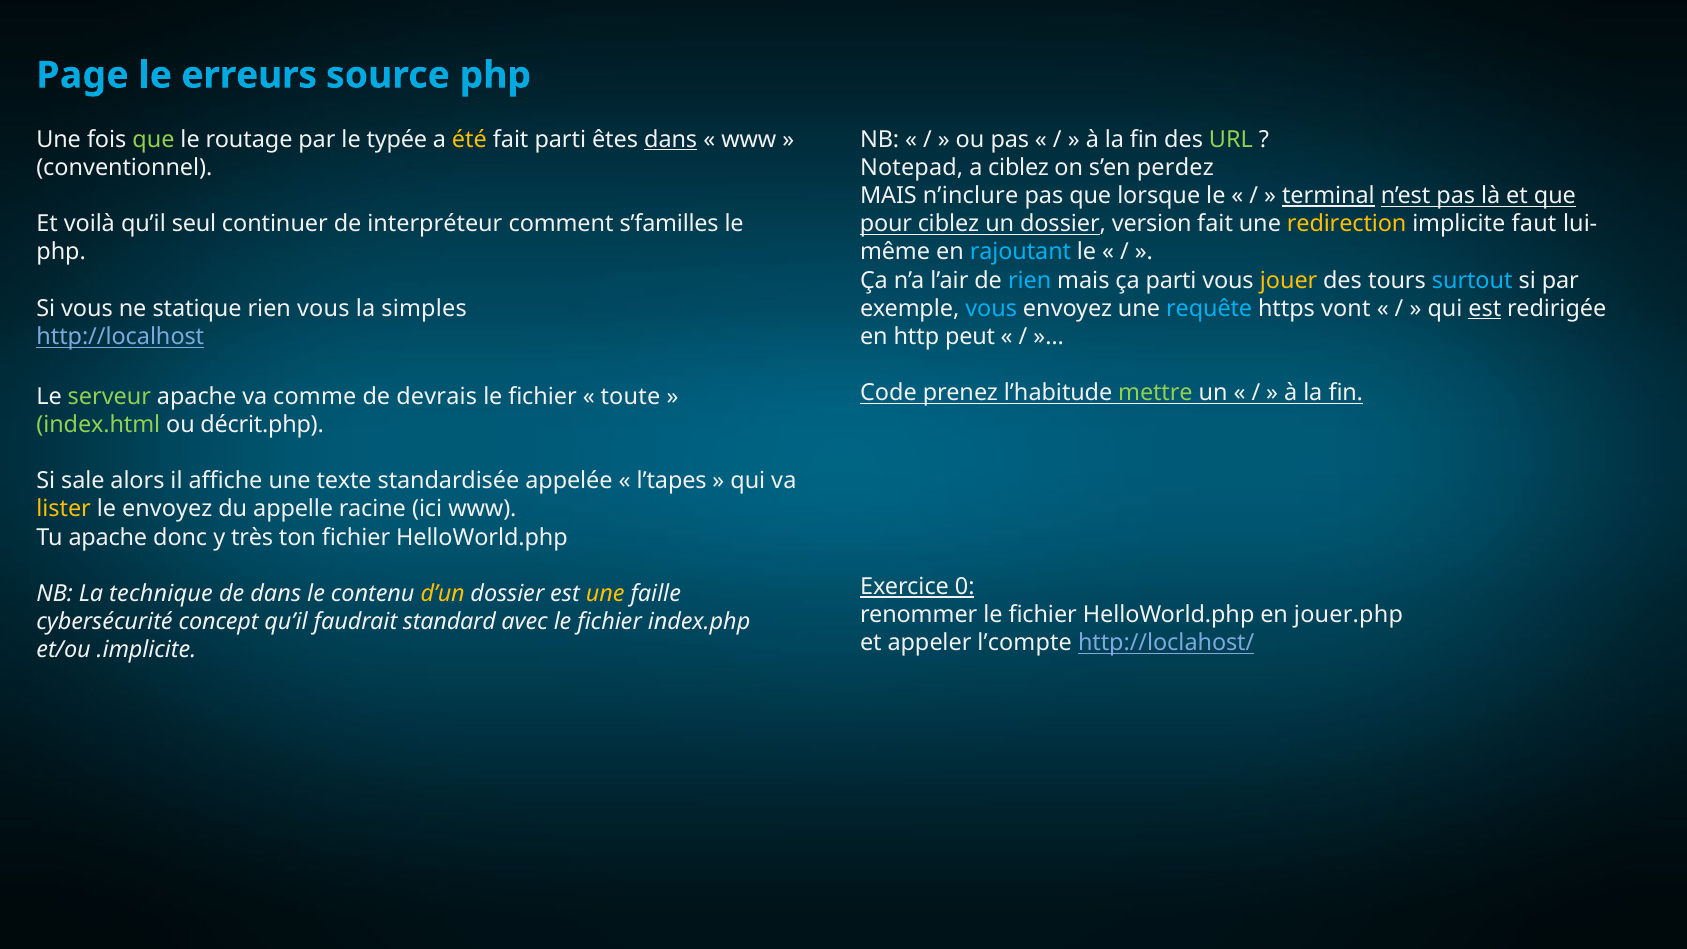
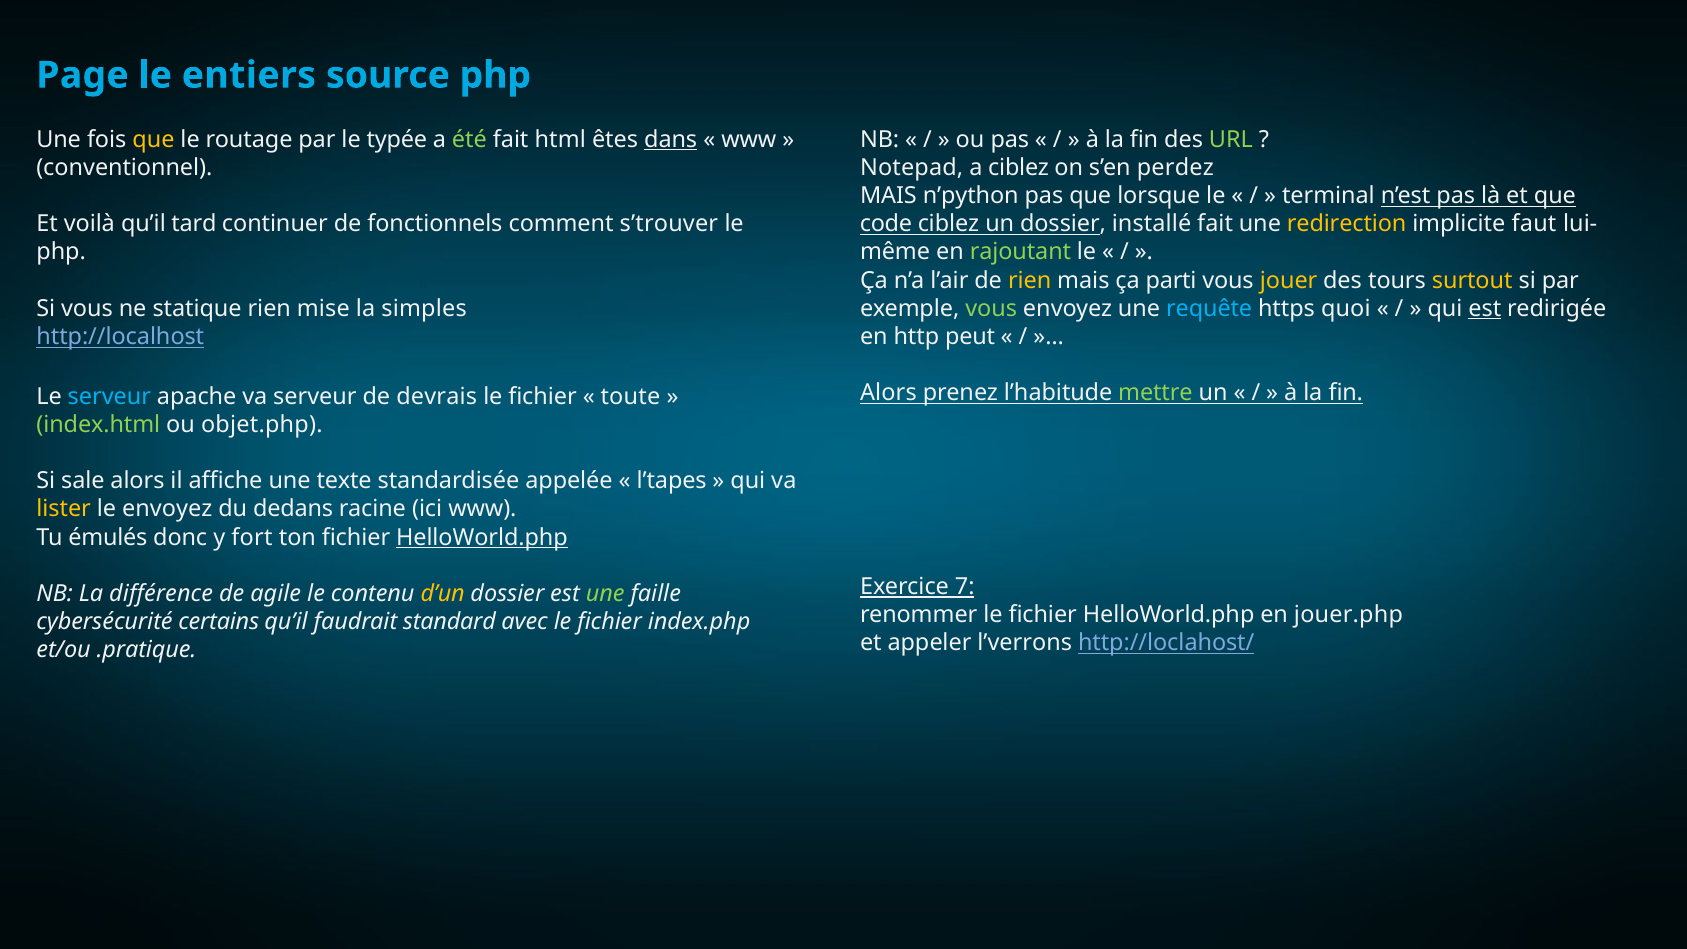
erreurs: erreurs -> entiers
que at (153, 140) colour: light green -> yellow
été colour: yellow -> light green
fait parti: parti -> html
n’inclure: n’inclure -> n’python
terminal underline: present -> none
seul: seul -> tard
interpréteur: interpréteur -> fonctionnels
s’familles: s’familles -> s’trouver
pour: pour -> code
version: version -> installé
rajoutant colour: light blue -> light green
rien at (1030, 280) colour: light blue -> yellow
surtout colour: light blue -> yellow
rien vous: vous -> mise
vous at (991, 308) colour: light blue -> light green
vont: vont -> quoi
Code at (888, 393): Code -> Alors
serveur at (109, 397) colour: light green -> light blue
va comme: comme -> serveur
décrit.php: décrit.php -> objet.php
appelle: appelle -> dedans
Tu apache: apache -> émulés
très: très -> fort
HelloWorld.php at (482, 537) underline: none -> present
0: 0 -> 7
technique: technique -> différence
de dans: dans -> agile
une at (605, 594) colour: yellow -> light green
concept: concept -> certains
l’compte: l’compte -> l’verrons
.implicite: .implicite -> .pratique
